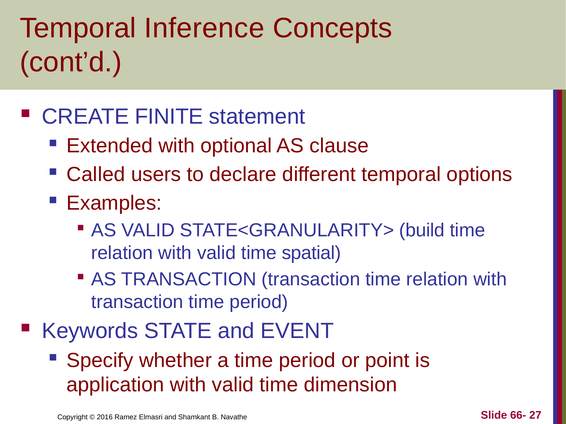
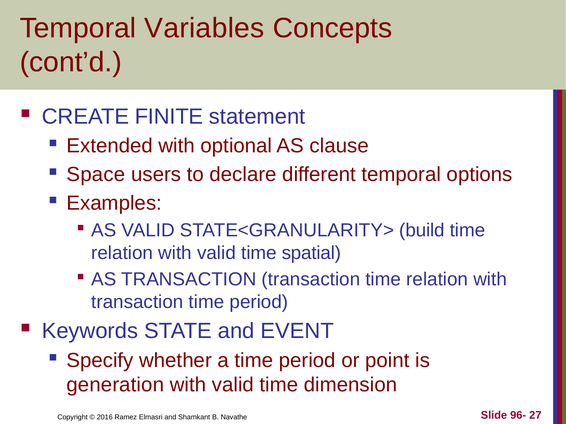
Inference: Inference -> Variables
Called: Called -> Space
application: application -> generation
66-: 66- -> 96-
